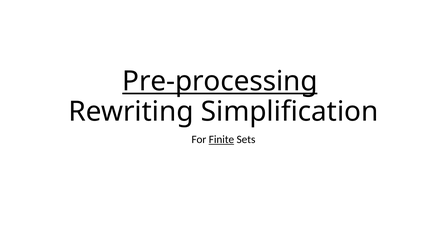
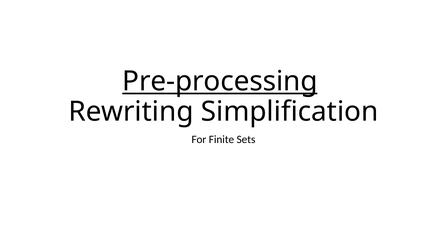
Finite underline: present -> none
